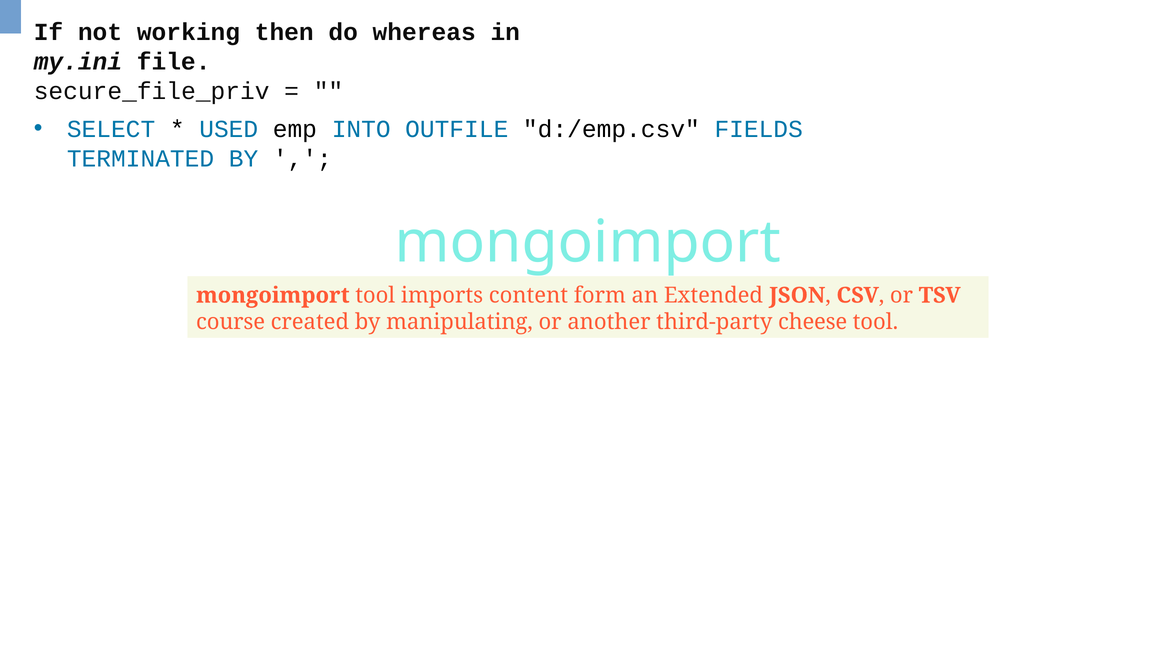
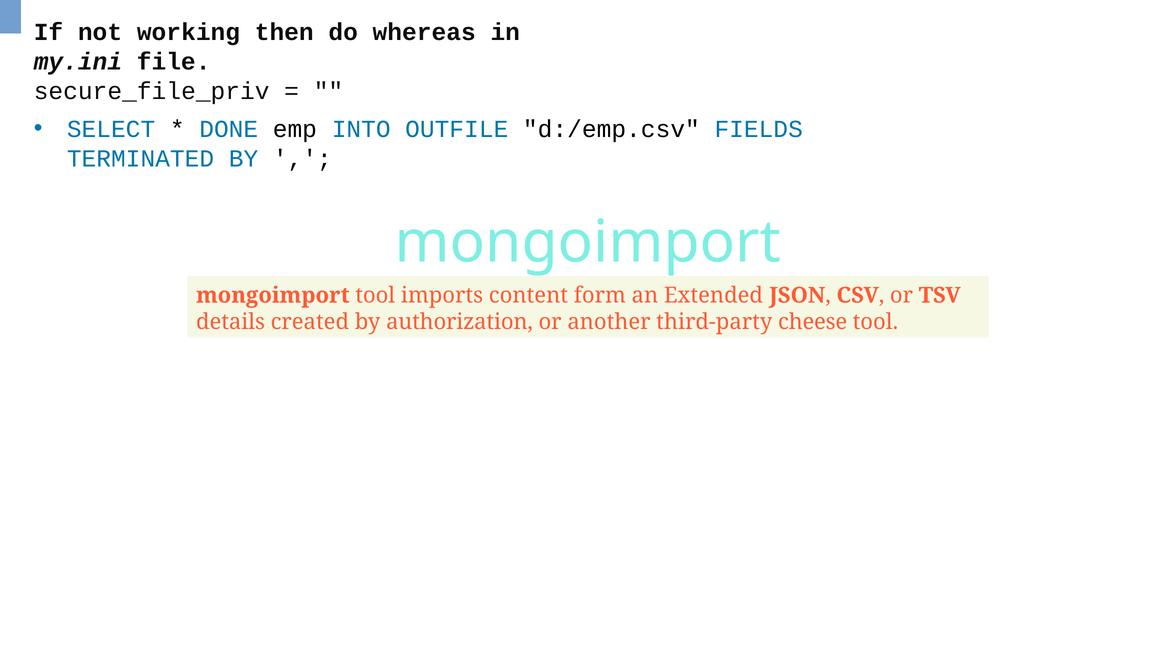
USED: USED -> DONE
course: course -> details
manipulating: manipulating -> authorization
